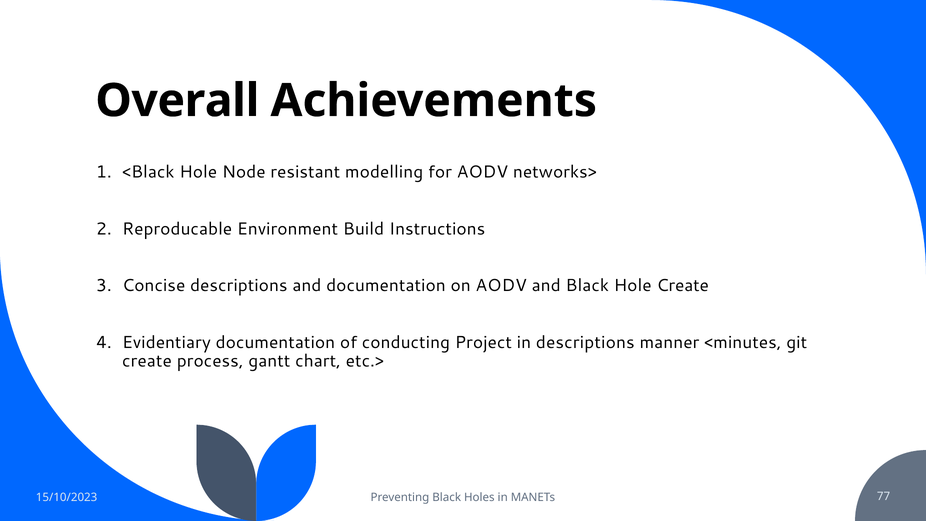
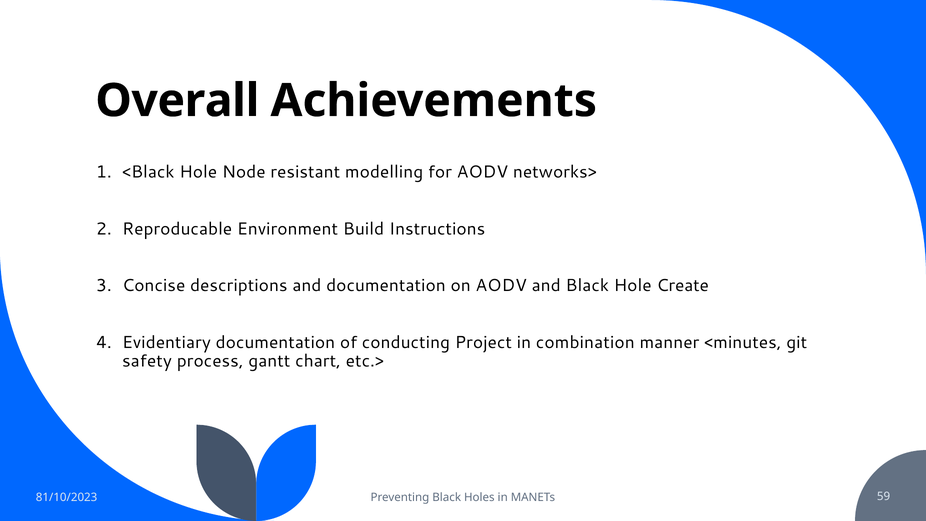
in descriptions: descriptions -> combination
create at (147, 361): create -> safety
15/10/2023: 15/10/2023 -> 81/10/2023
77: 77 -> 59
